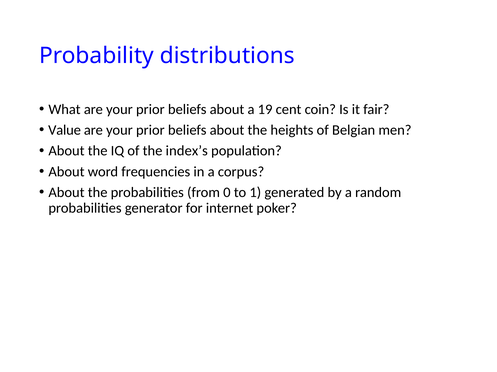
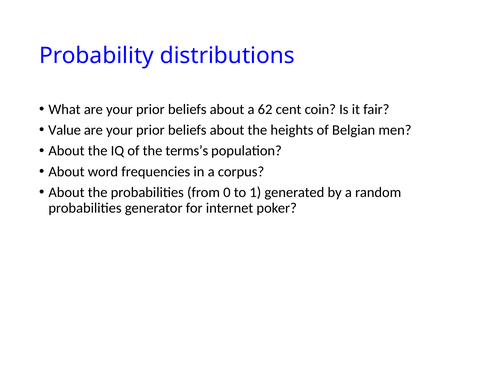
19: 19 -> 62
index’s: index’s -> terms’s
